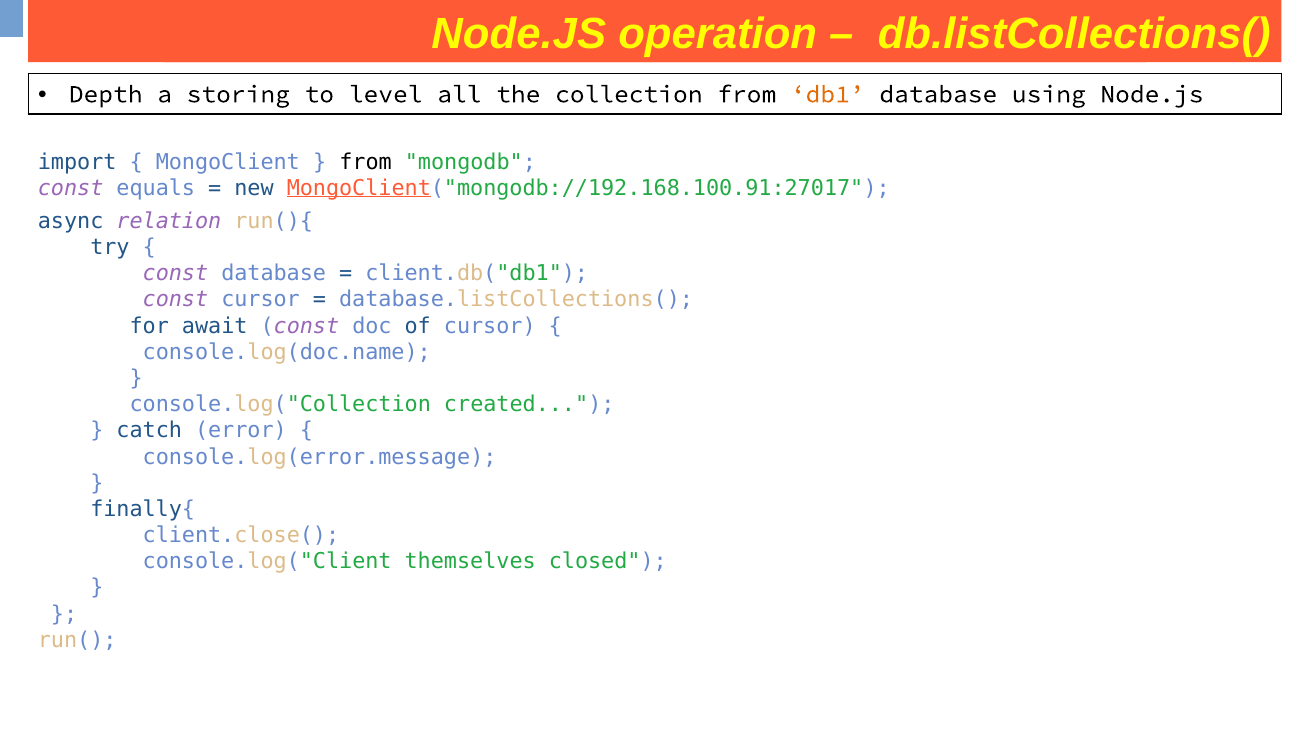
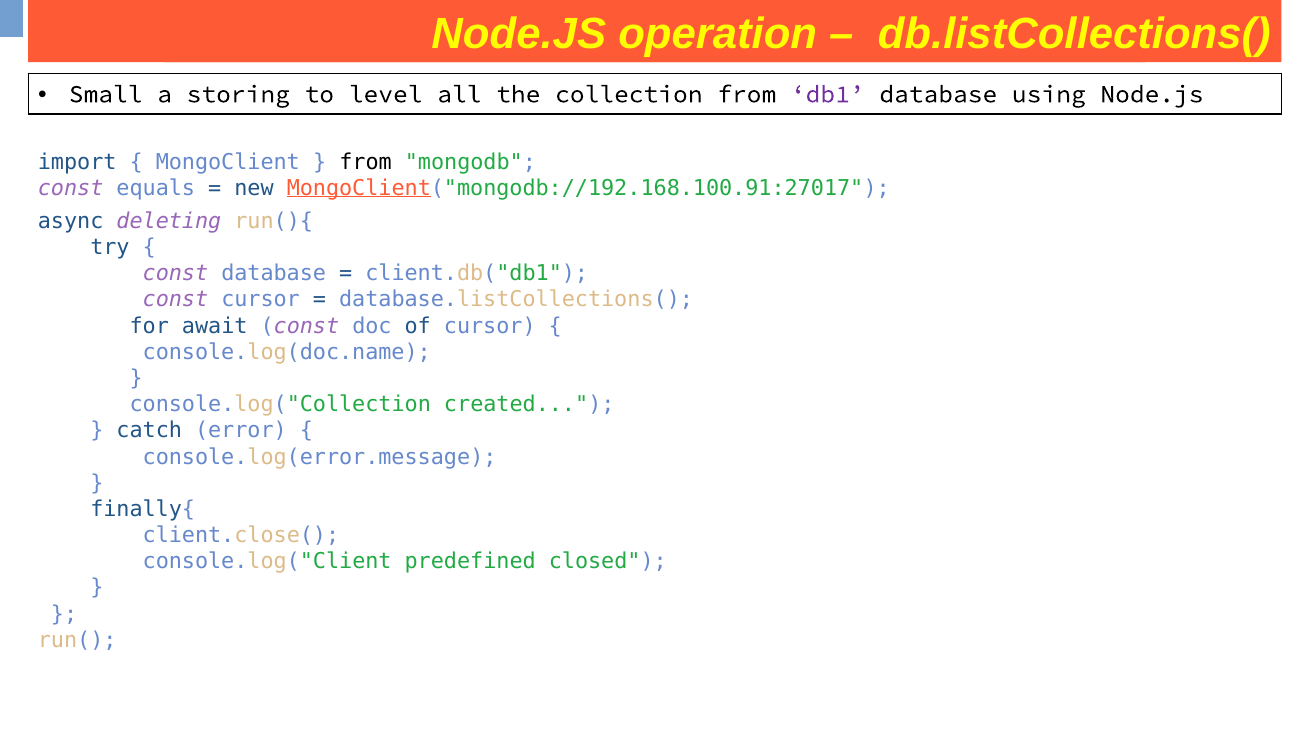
Depth: Depth -> Small
db1 colour: orange -> purple
relation: relation -> deleting
themselves: themselves -> predefined
